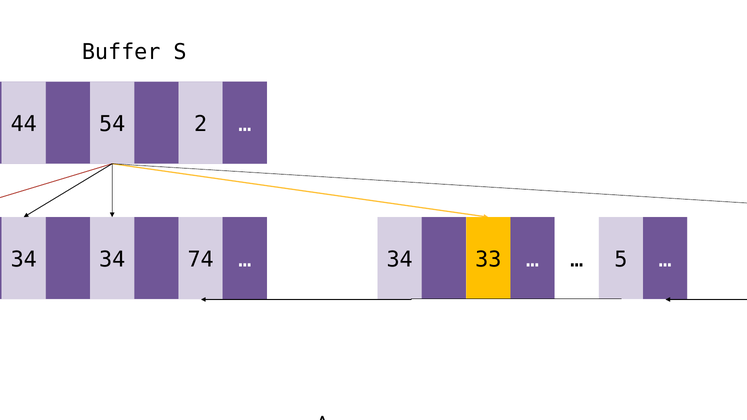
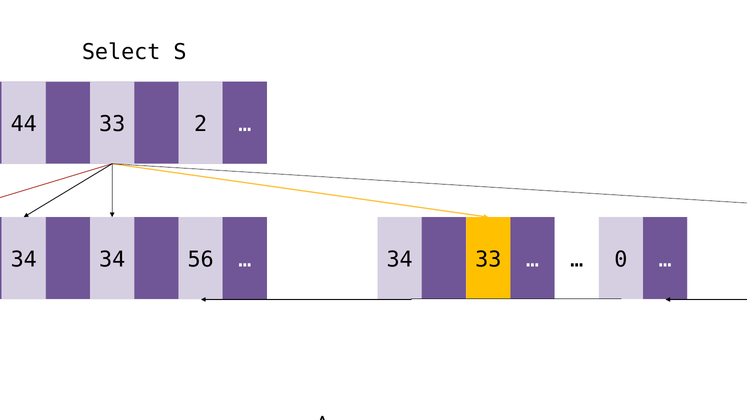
Buffer: Buffer -> Select
44 54: 54 -> 33
74: 74 -> 56
5: 5 -> 0
